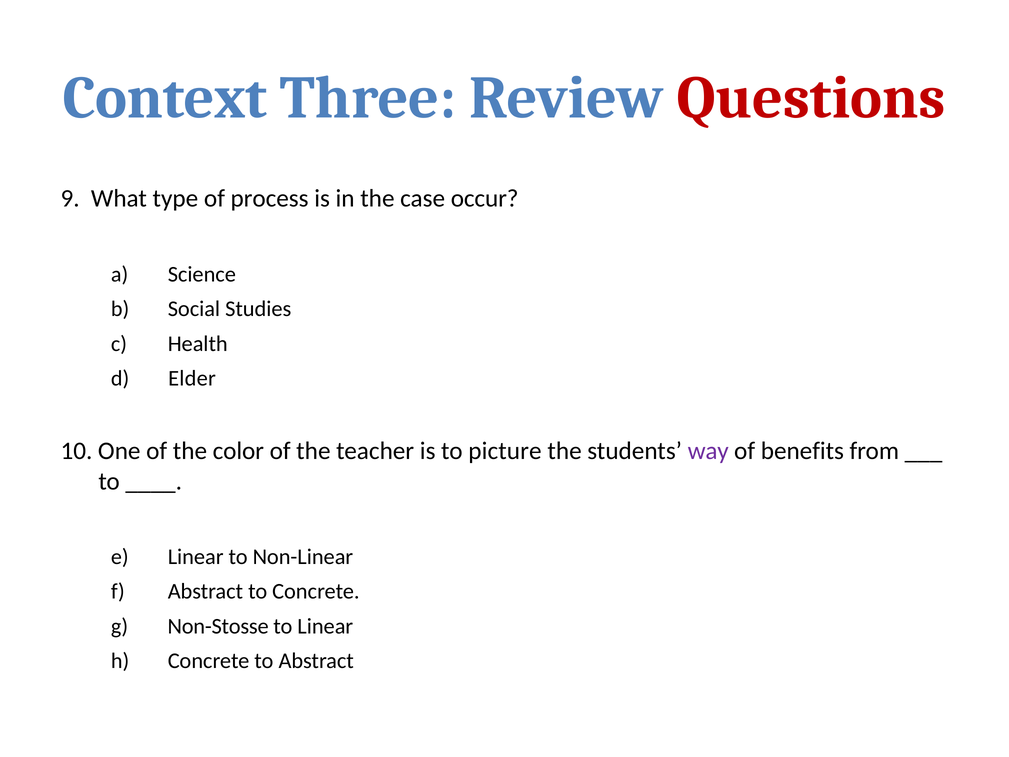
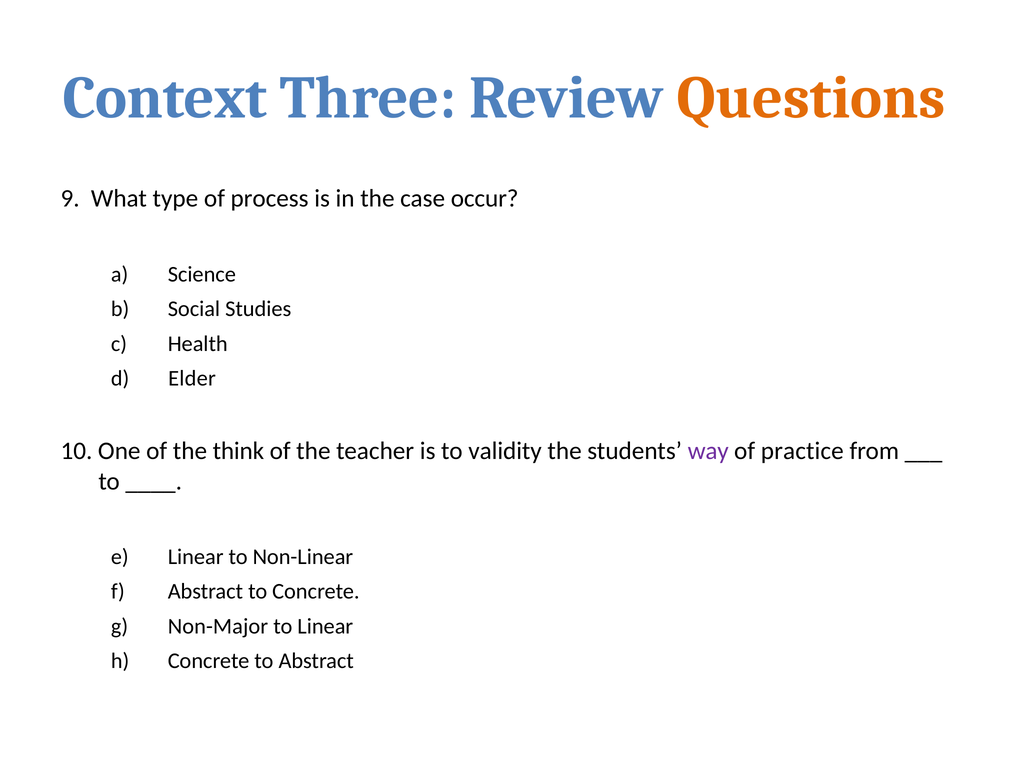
Questions colour: red -> orange
color: color -> think
picture: picture -> validity
benefits: benefits -> practice
Non-Stosse: Non-Stosse -> Non-Major
